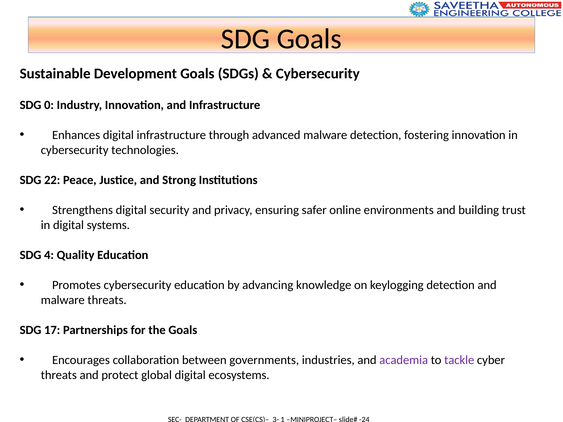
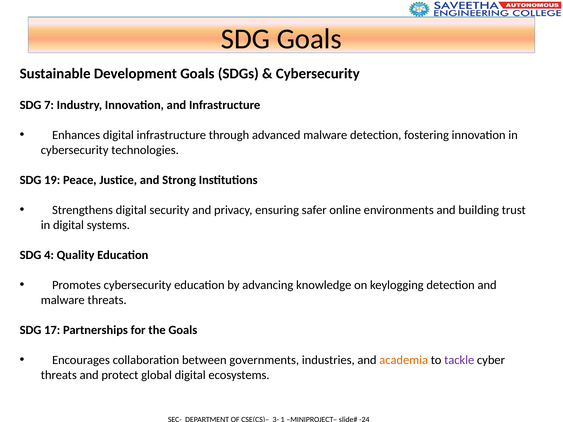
0: 0 -> 7
22: 22 -> 19
academia colour: purple -> orange
